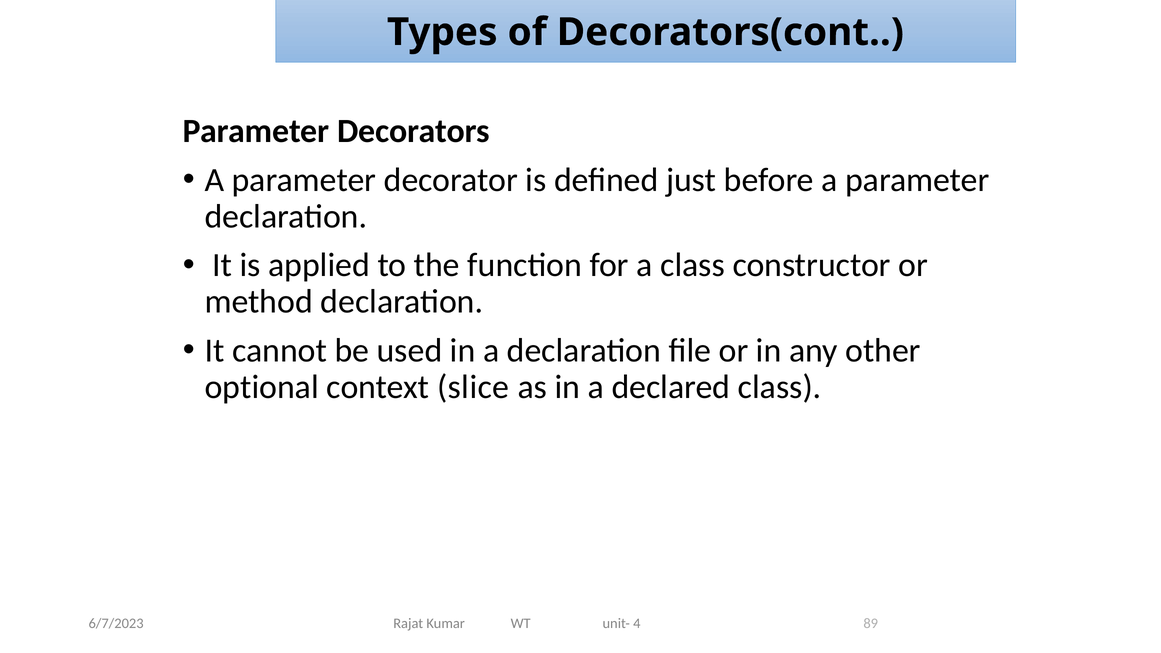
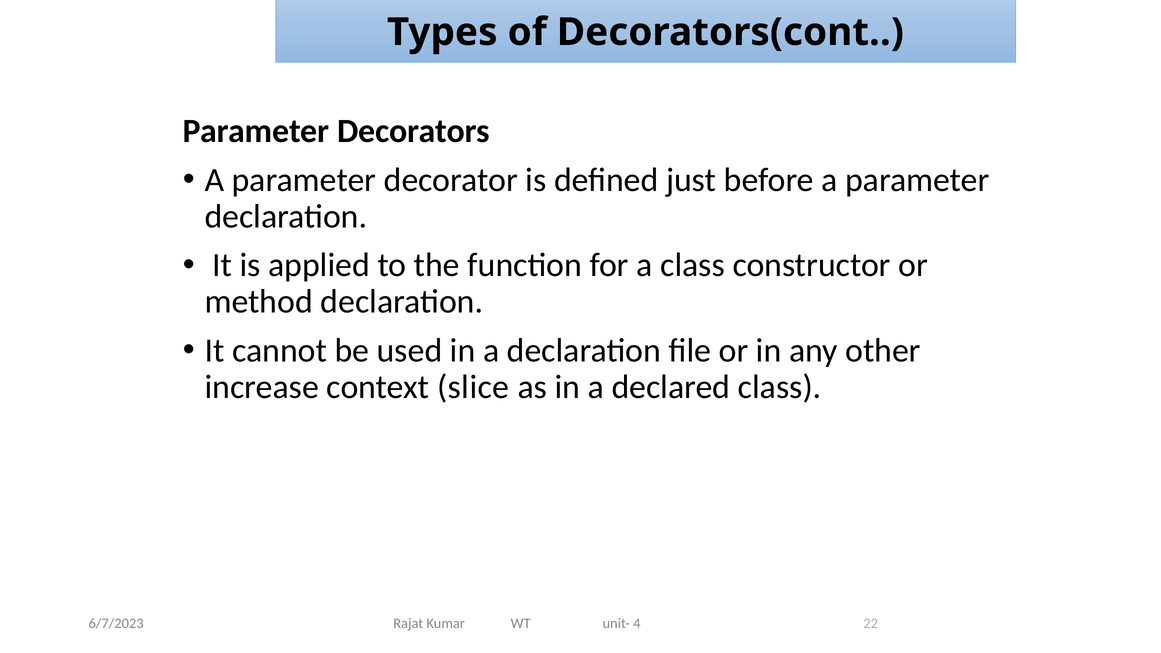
optional: optional -> increase
89: 89 -> 22
